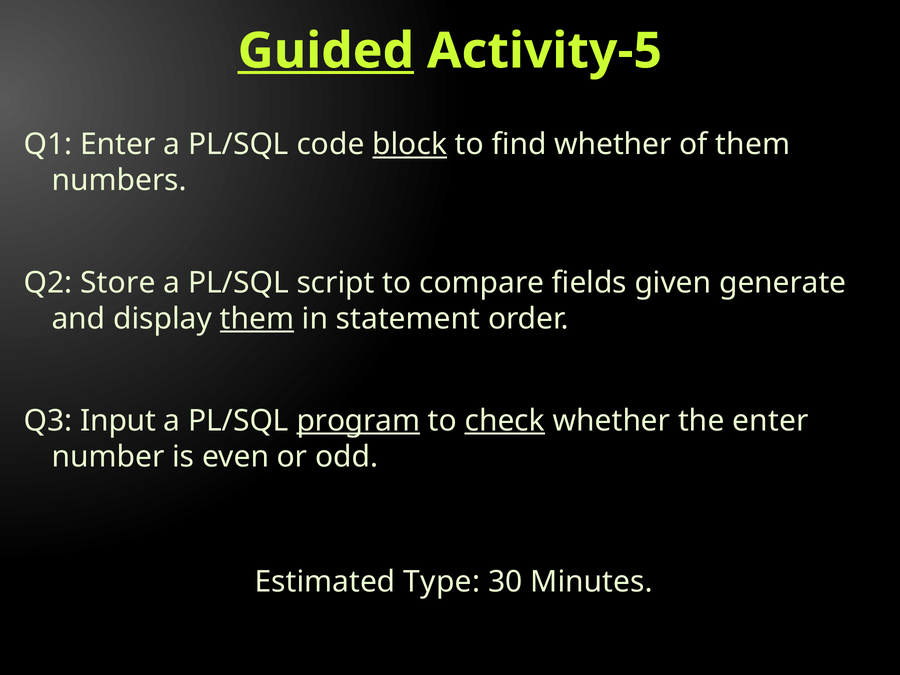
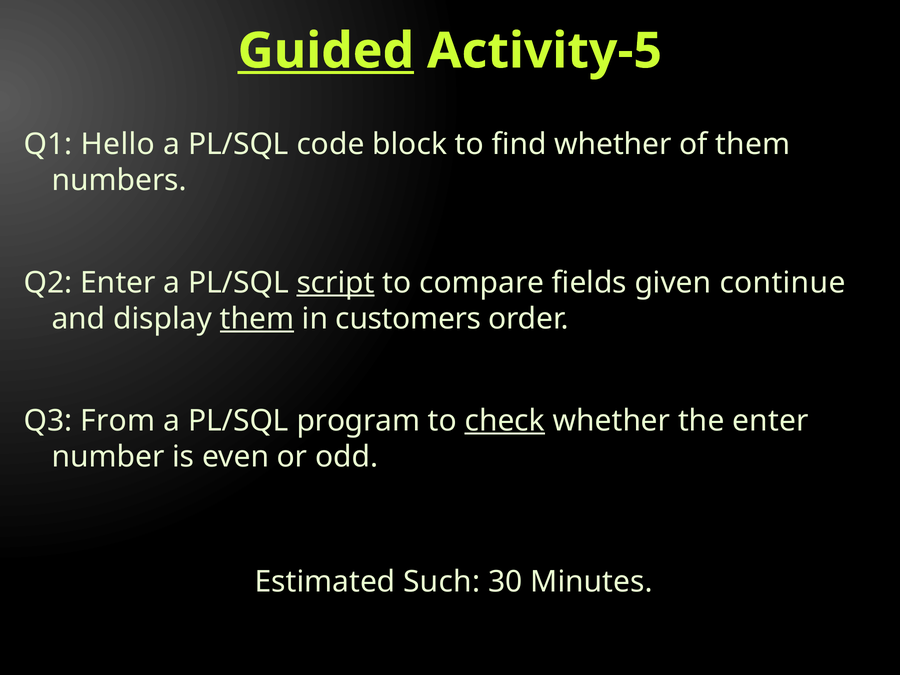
Q1 Enter: Enter -> Hello
block underline: present -> none
Q2 Store: Store -> Enter
script underline: none -> present
generate: generate -> continue
statement: statement -> customers
Input: Input -> From
program underline: present -> none
Type: Type -> Such
